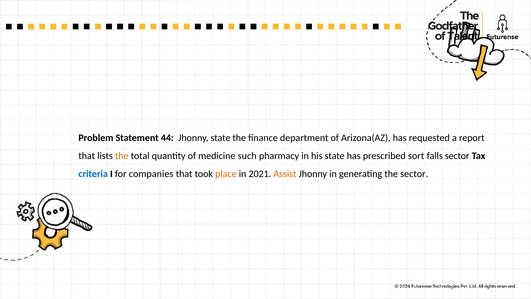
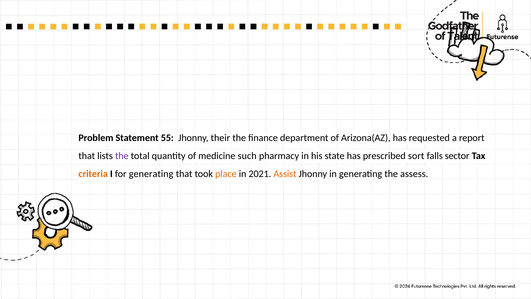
44: 44 -> 55
Jhonny state: state -> their
the at (122, 156) colour: orange -> purple
criteria colour: blue -> orange
for companies: companies -> generating
the sector: sector -> assess
